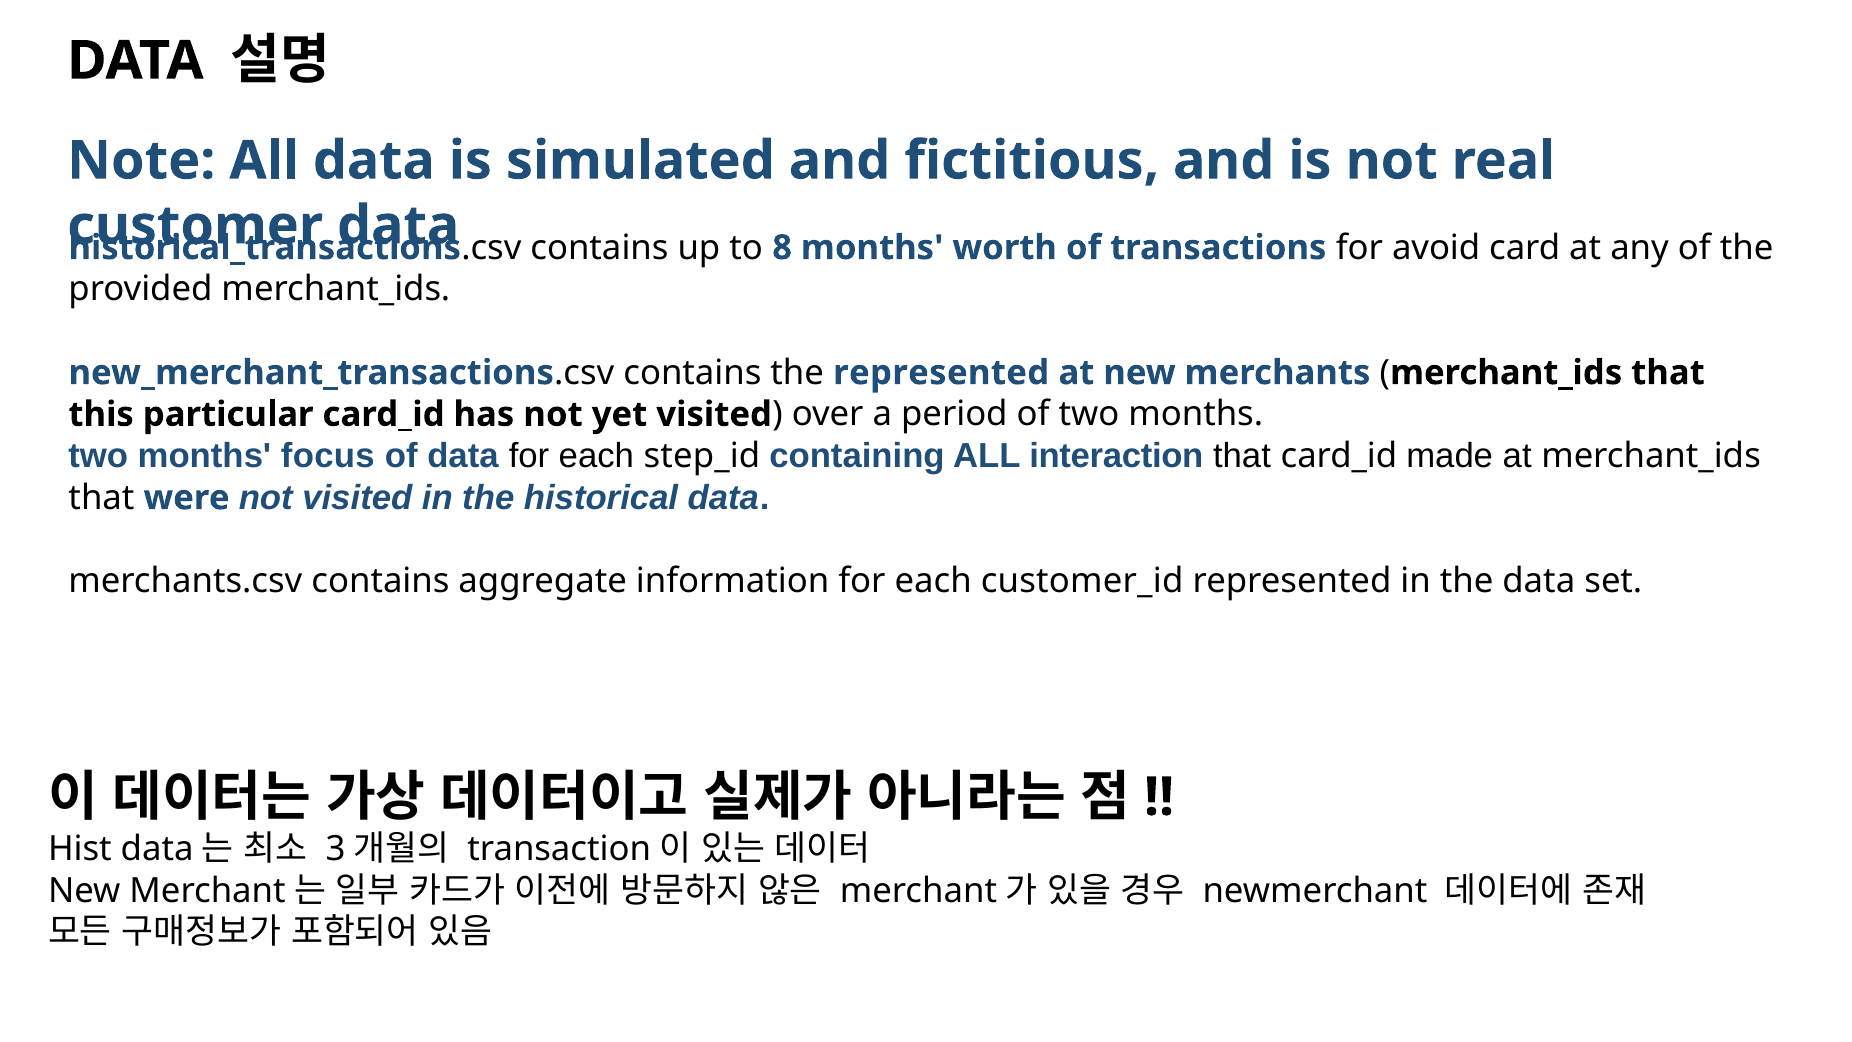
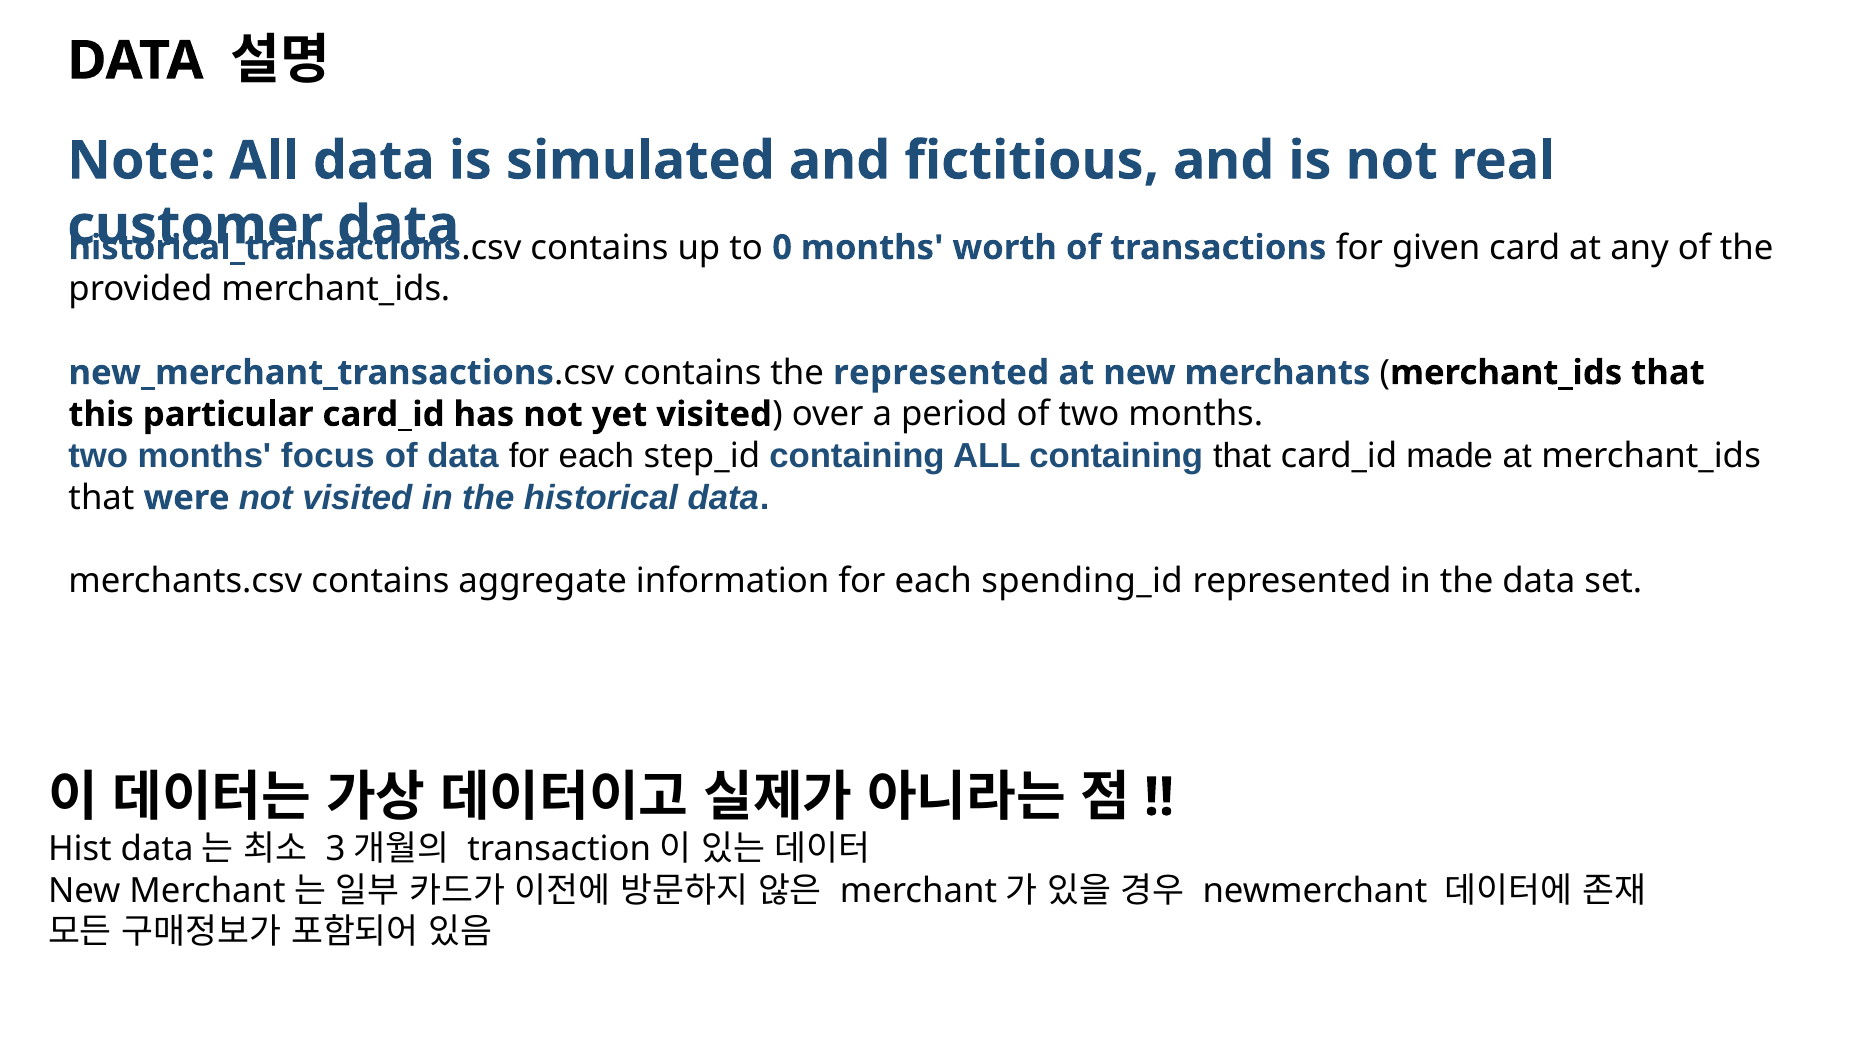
8: 8 -> 0
avoid: avoid -> given
ALL interaction: interaction -> containing
customer_id: customer_id -> spending_id
